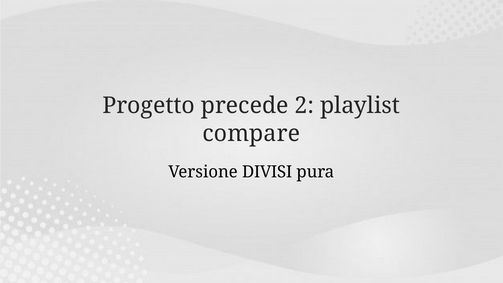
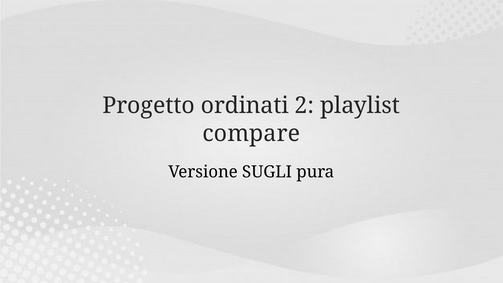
precede: precede -> ordinati
DIVISI: DIVISI -> SUGLI
